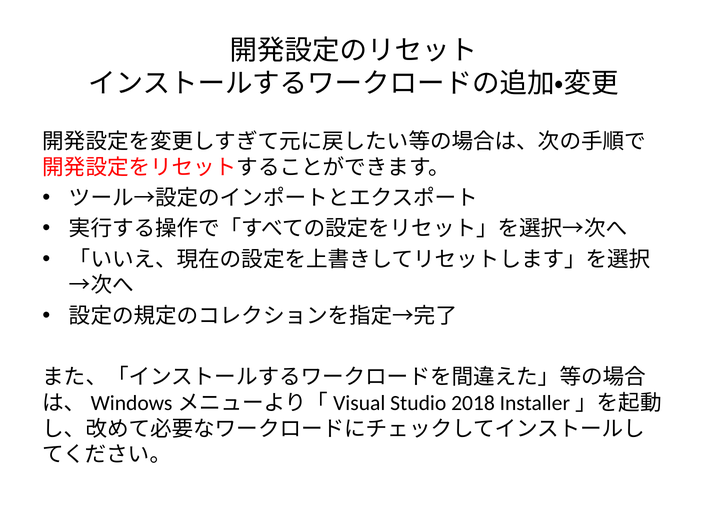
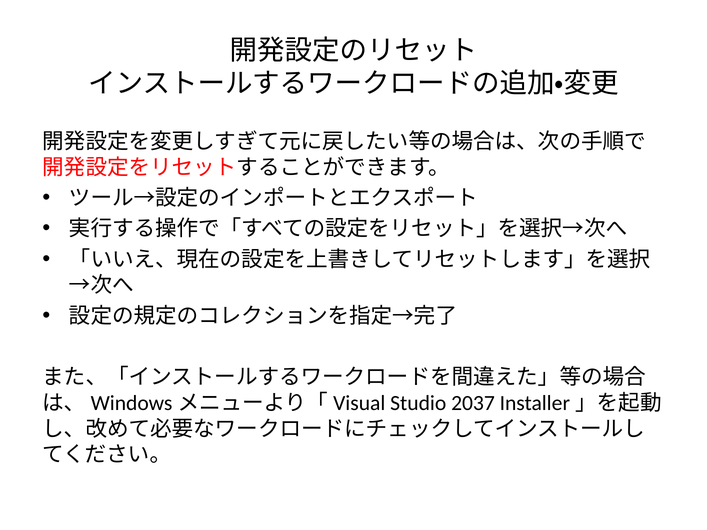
2018: 2018 -> 2037
